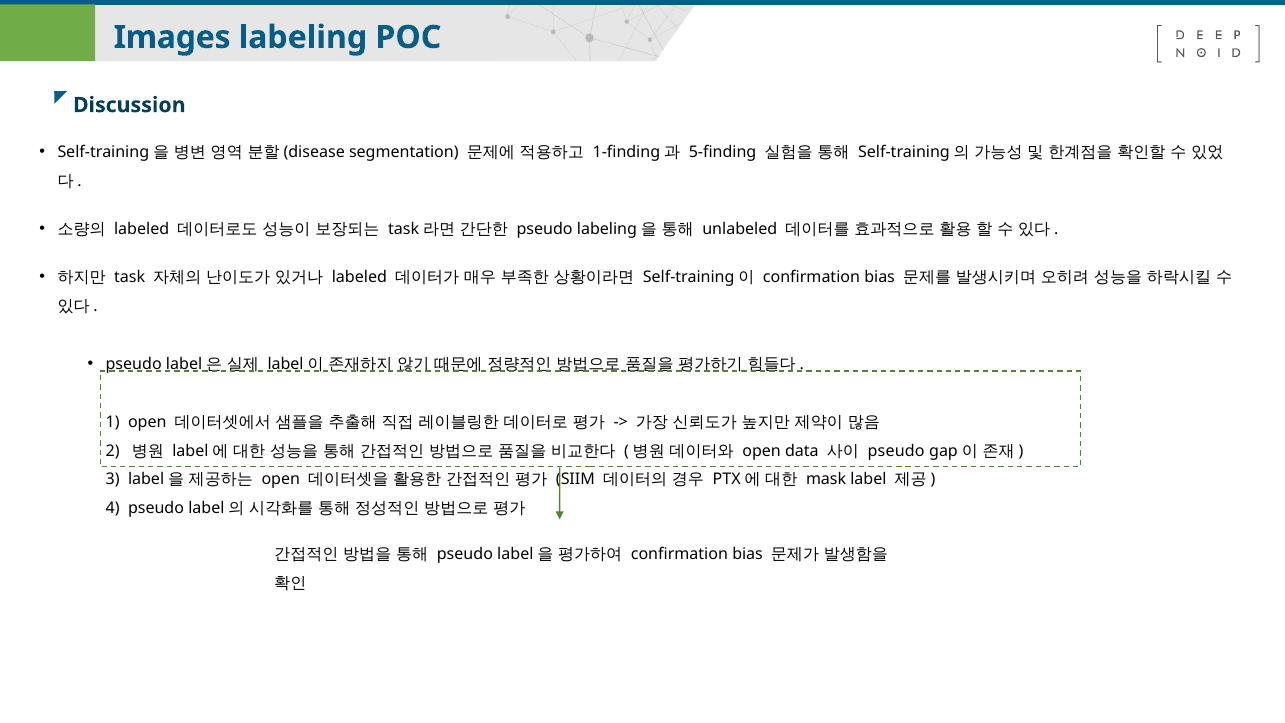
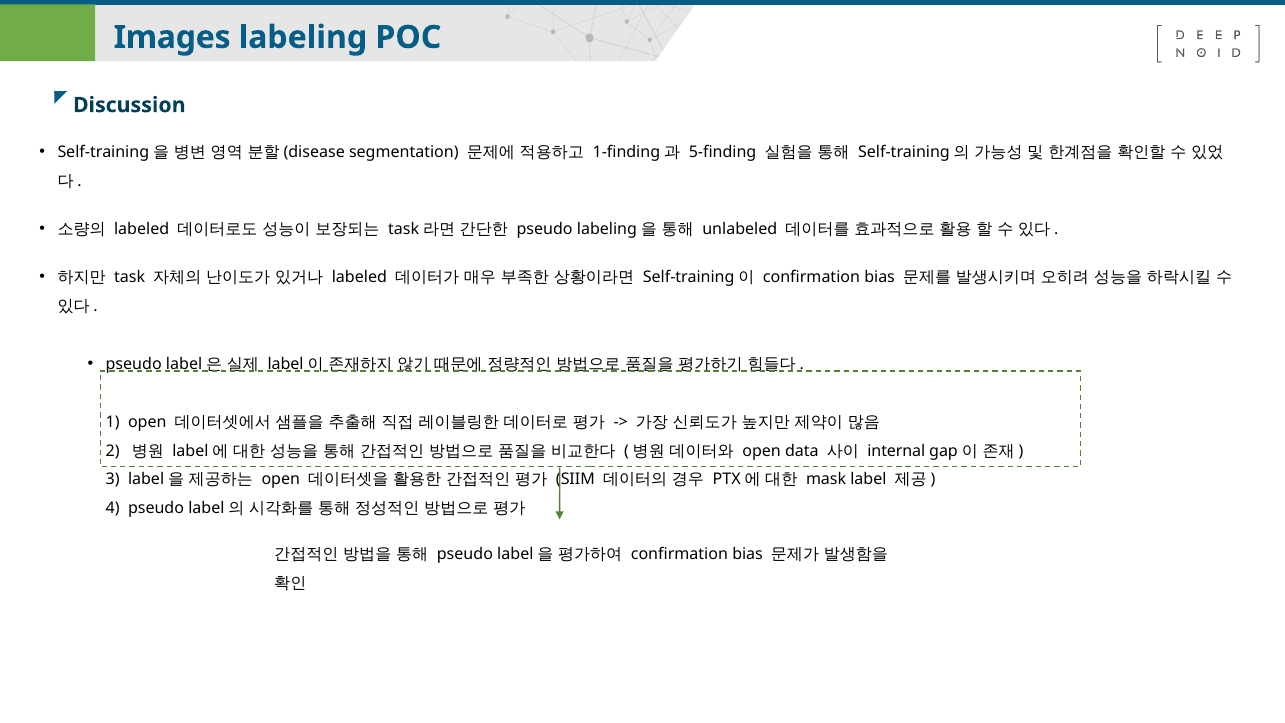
pseudo: pseudo -> internal
